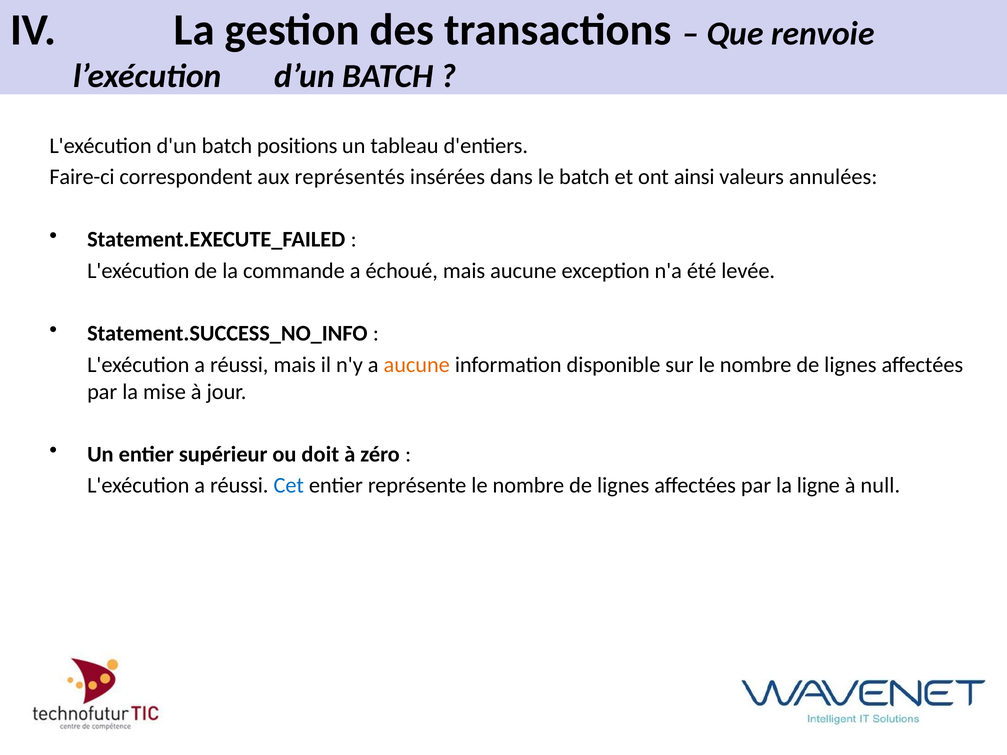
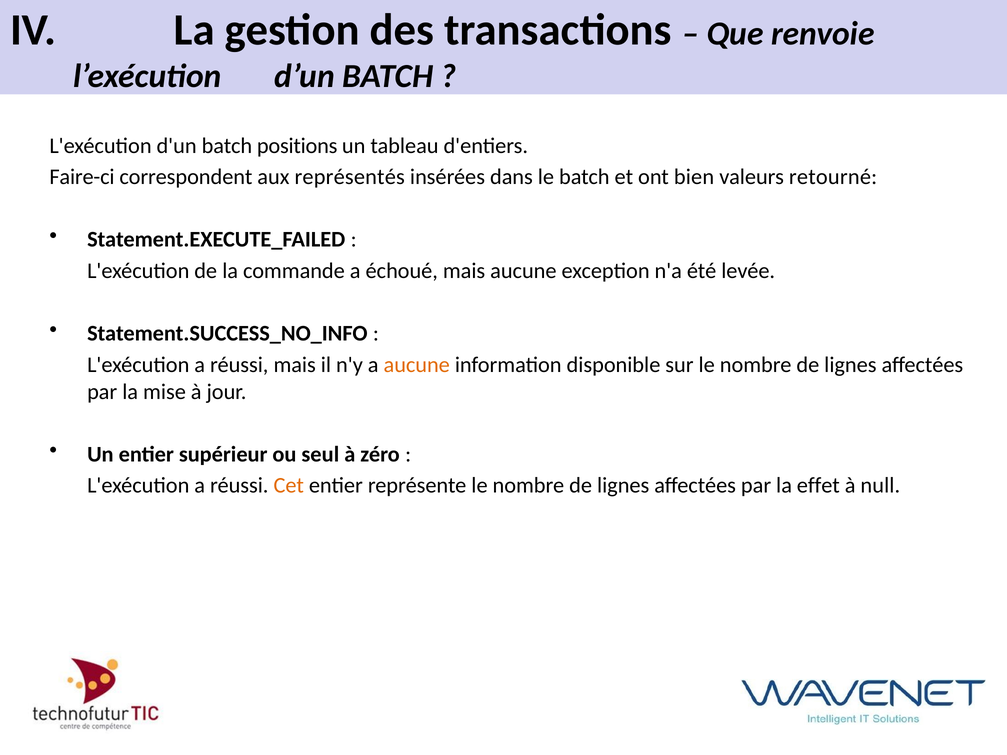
ainsi: ainsi -> bien
annulées: annulées -> retourné
doit: doit -> seul
Cet colour: blue -> orange
ligne: ligne -> effet
